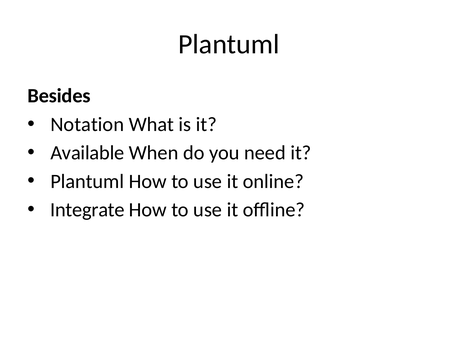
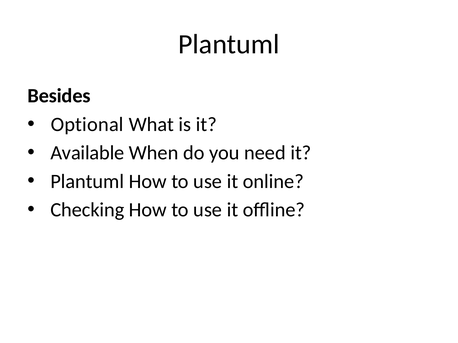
Notation: Notation -> Optional
Integrate: Integrate -> Checking
